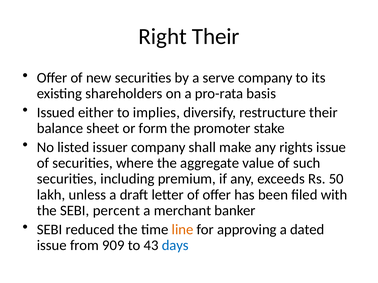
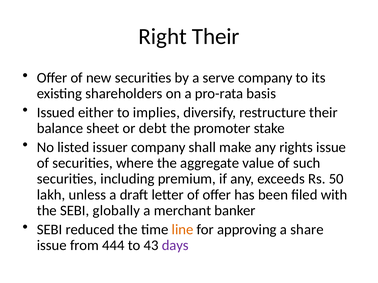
form: form -> debt
percent: percent -> globally
dated: dated -> share
909: 909 -> 444
days colour: blue -> purple
